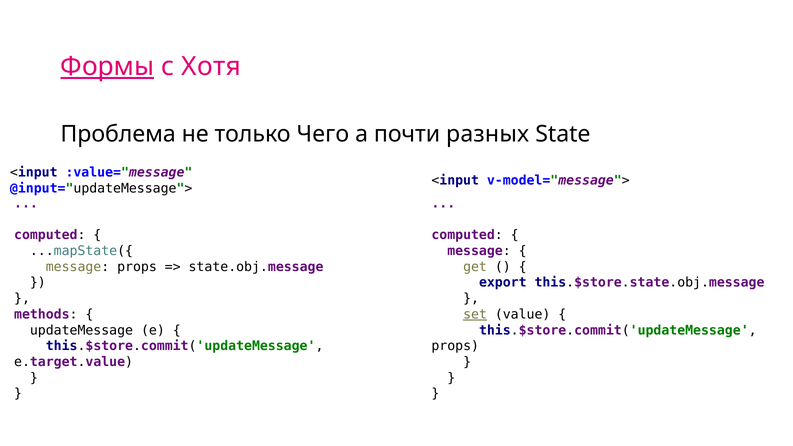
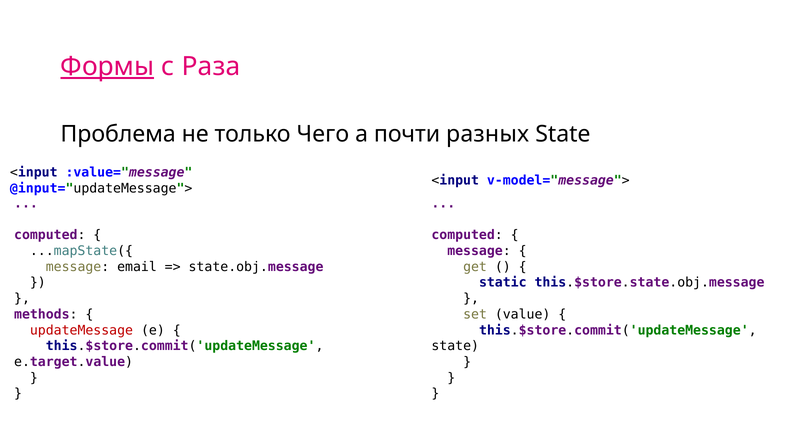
Хотя: Хотя -> Раза
message props: props -> email
export: export -> static
set underline: present -> none
updateMessage colour: black -> red
props at (455, 346): props -> state
